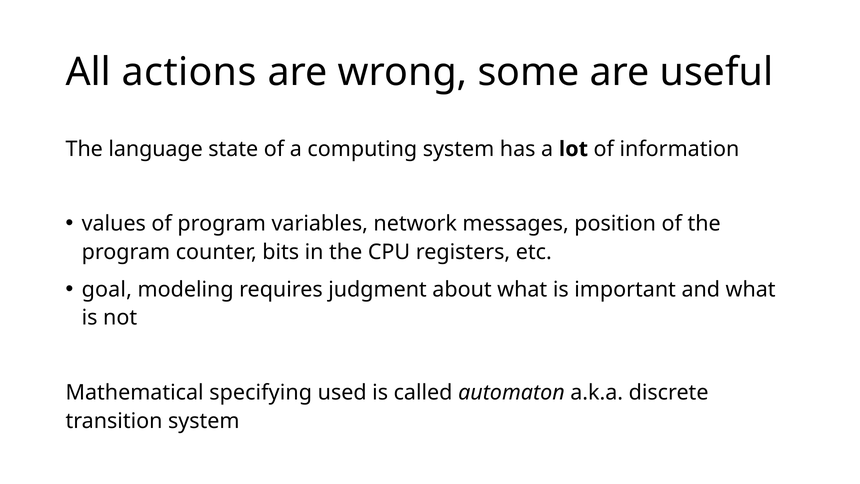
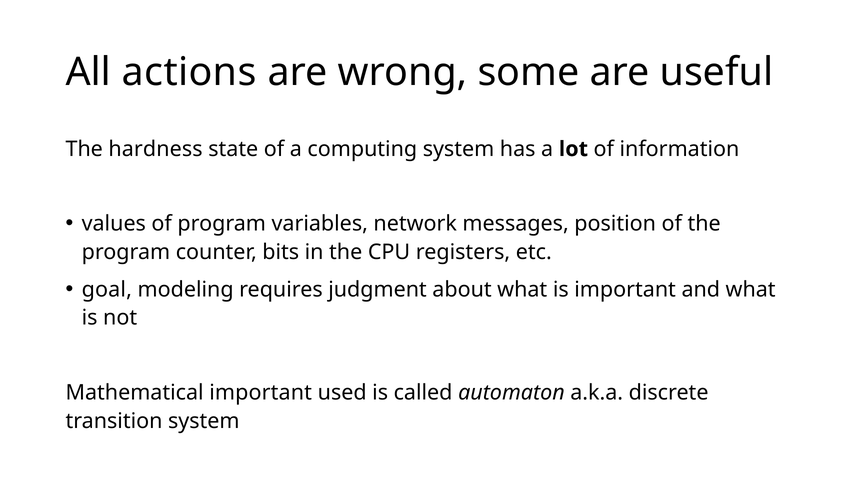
language: language -> hardness
Mathematical specifying: specifying -> important
